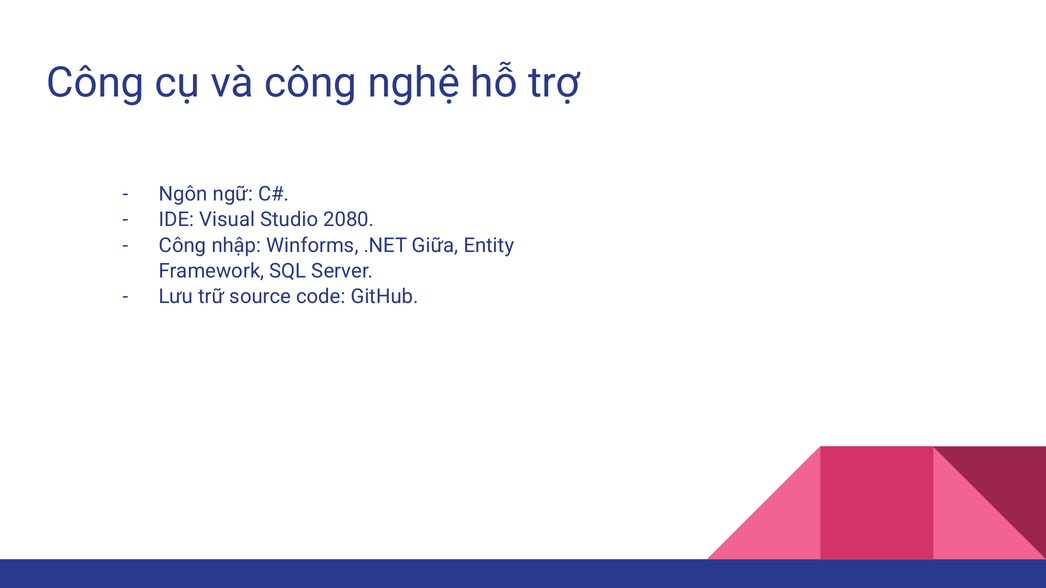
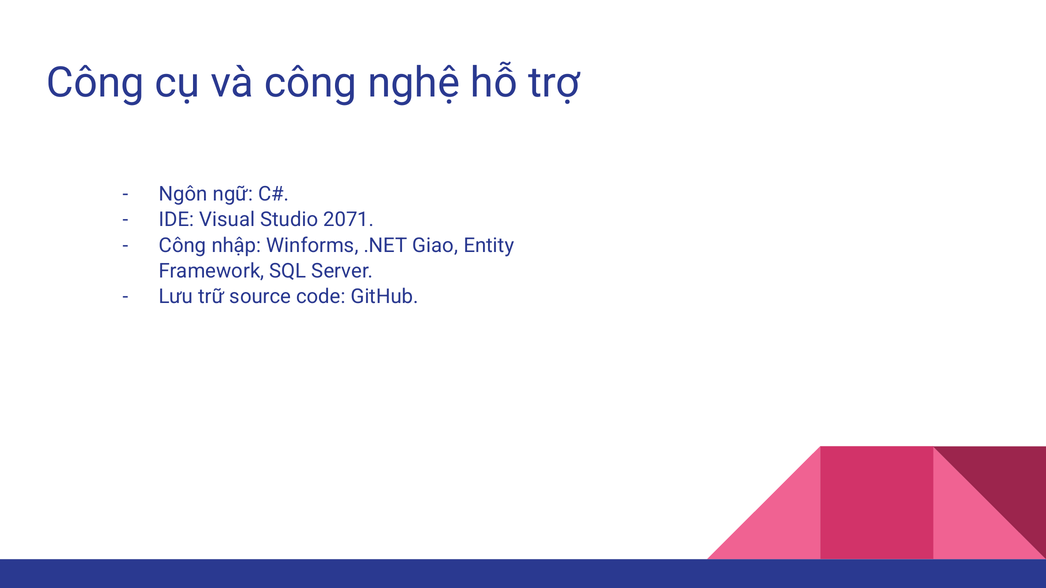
2080: 2080 -> 2071
Giữa: Giữa -> Giao
